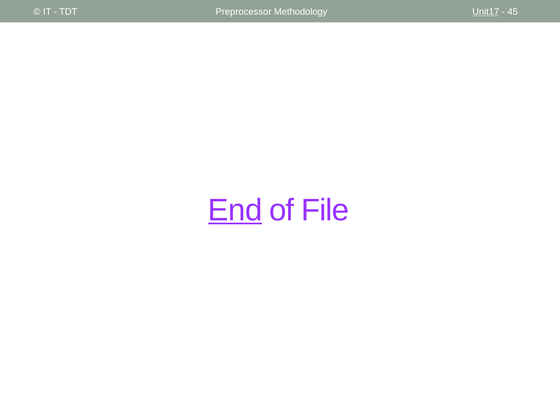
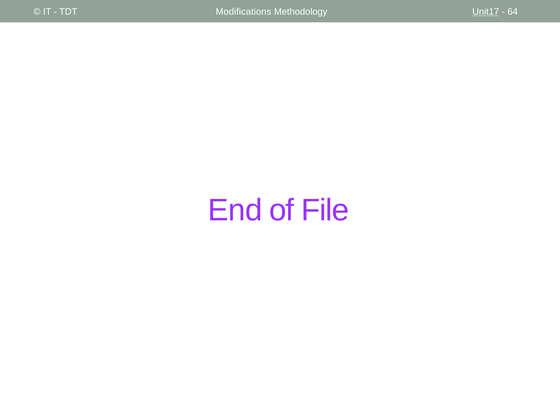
Preprocessor: Preprocessor -> Modifications
45: 45 -> 64
End underline: present -> none
